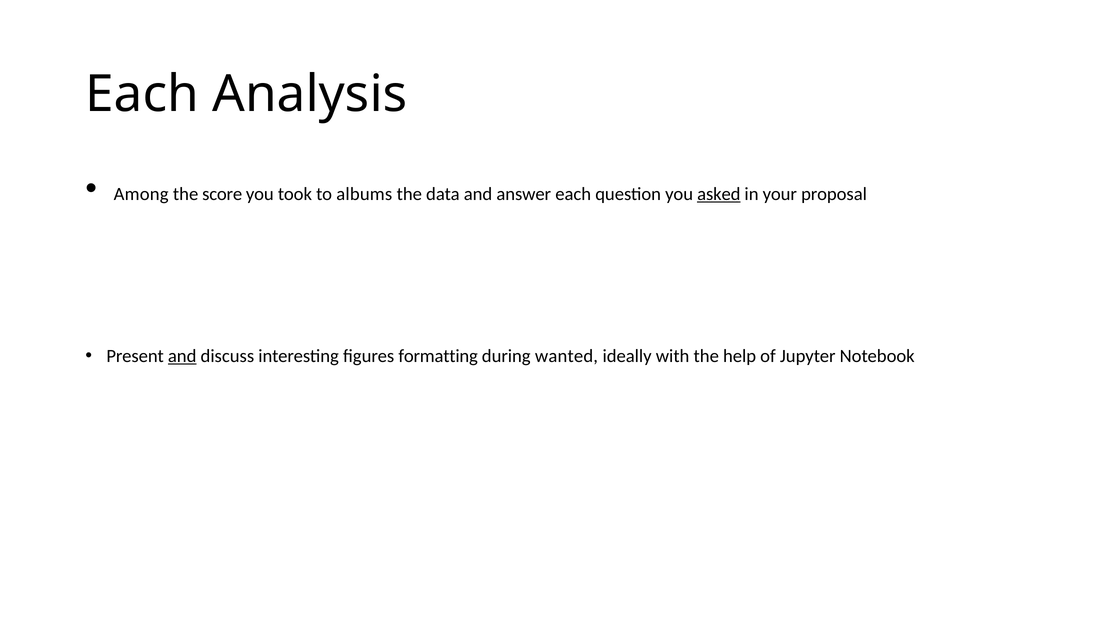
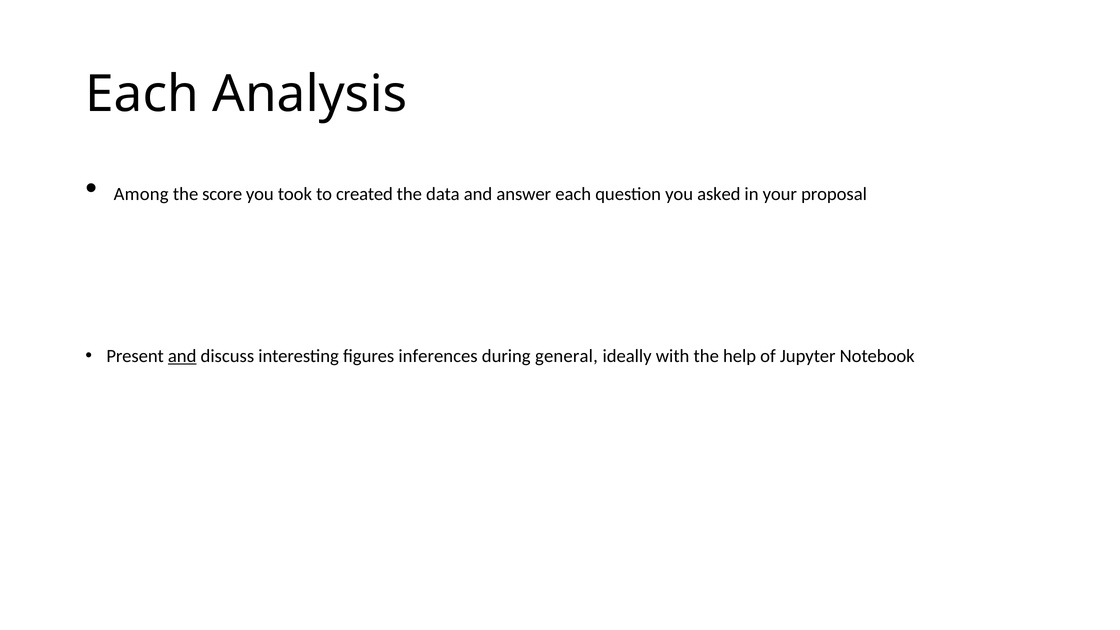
albums: albums -> created
asked underline: present -> none
formatting: formatting -> inferences
wanted: wanted -> general
